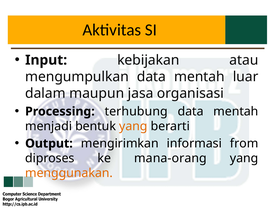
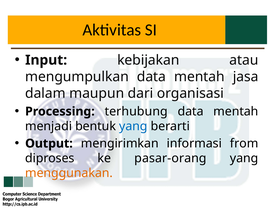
luar: luar -> jasa
jasa: jasa -> dari
yang at (133, 126) colour: orange -> blue
mana-orang: mana-orang -> pasar-orang
